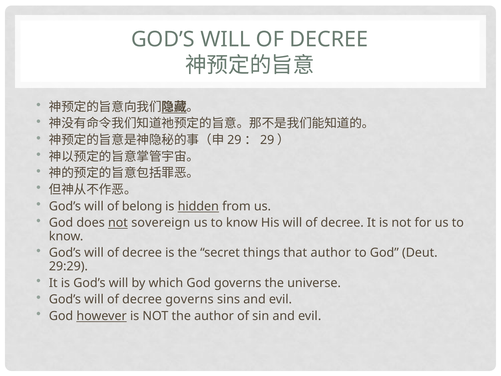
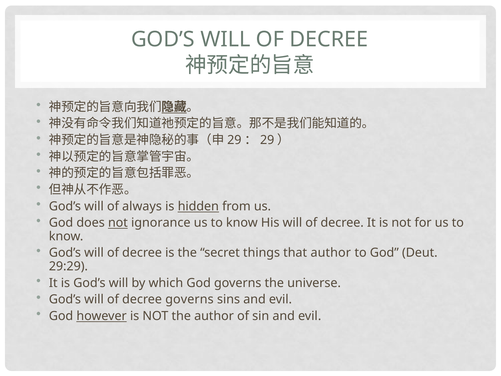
belong: belong -> always
sovereign: sovereign -> ignorance
